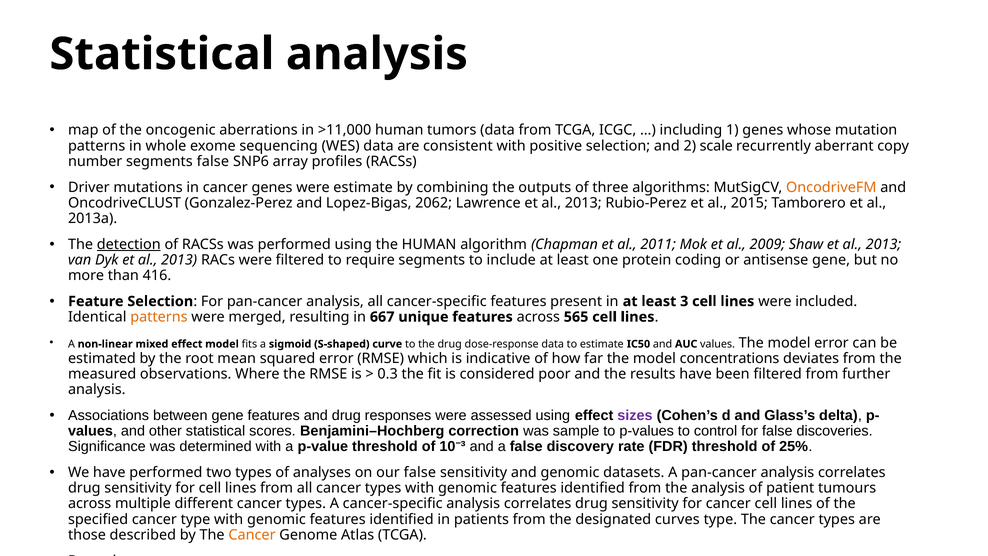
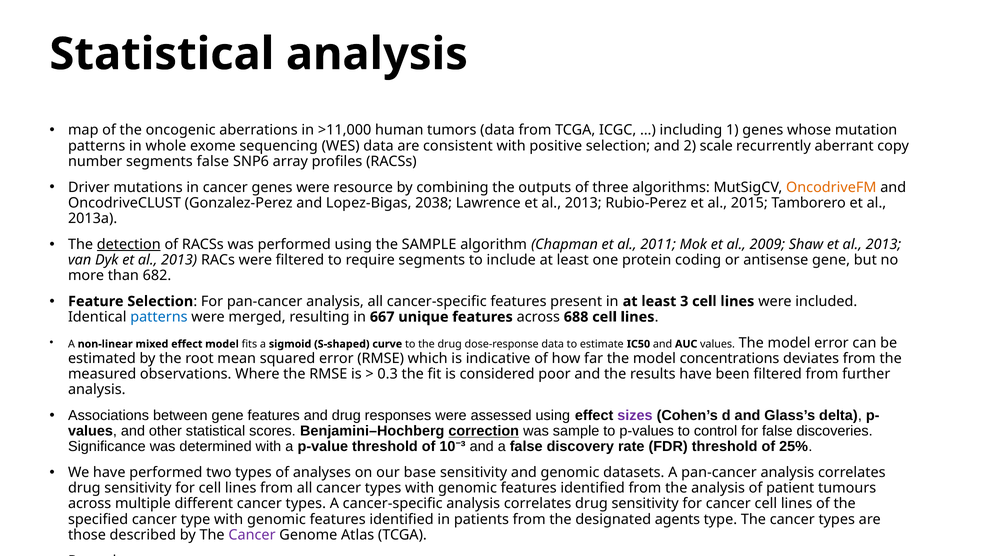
were estimate: estimate -> resource
2062: 2062 -> 2038
the HUMAN: HUMAN -> SAMPLE
416: 416 -> 682
patterns at (159, 317) colour: orange -> blue
565: 565 -> 688
correction underline: none -> present
our false: false -> base
curves: curves -> agents
Cancer at (252, 535) colour: orange -> purple
